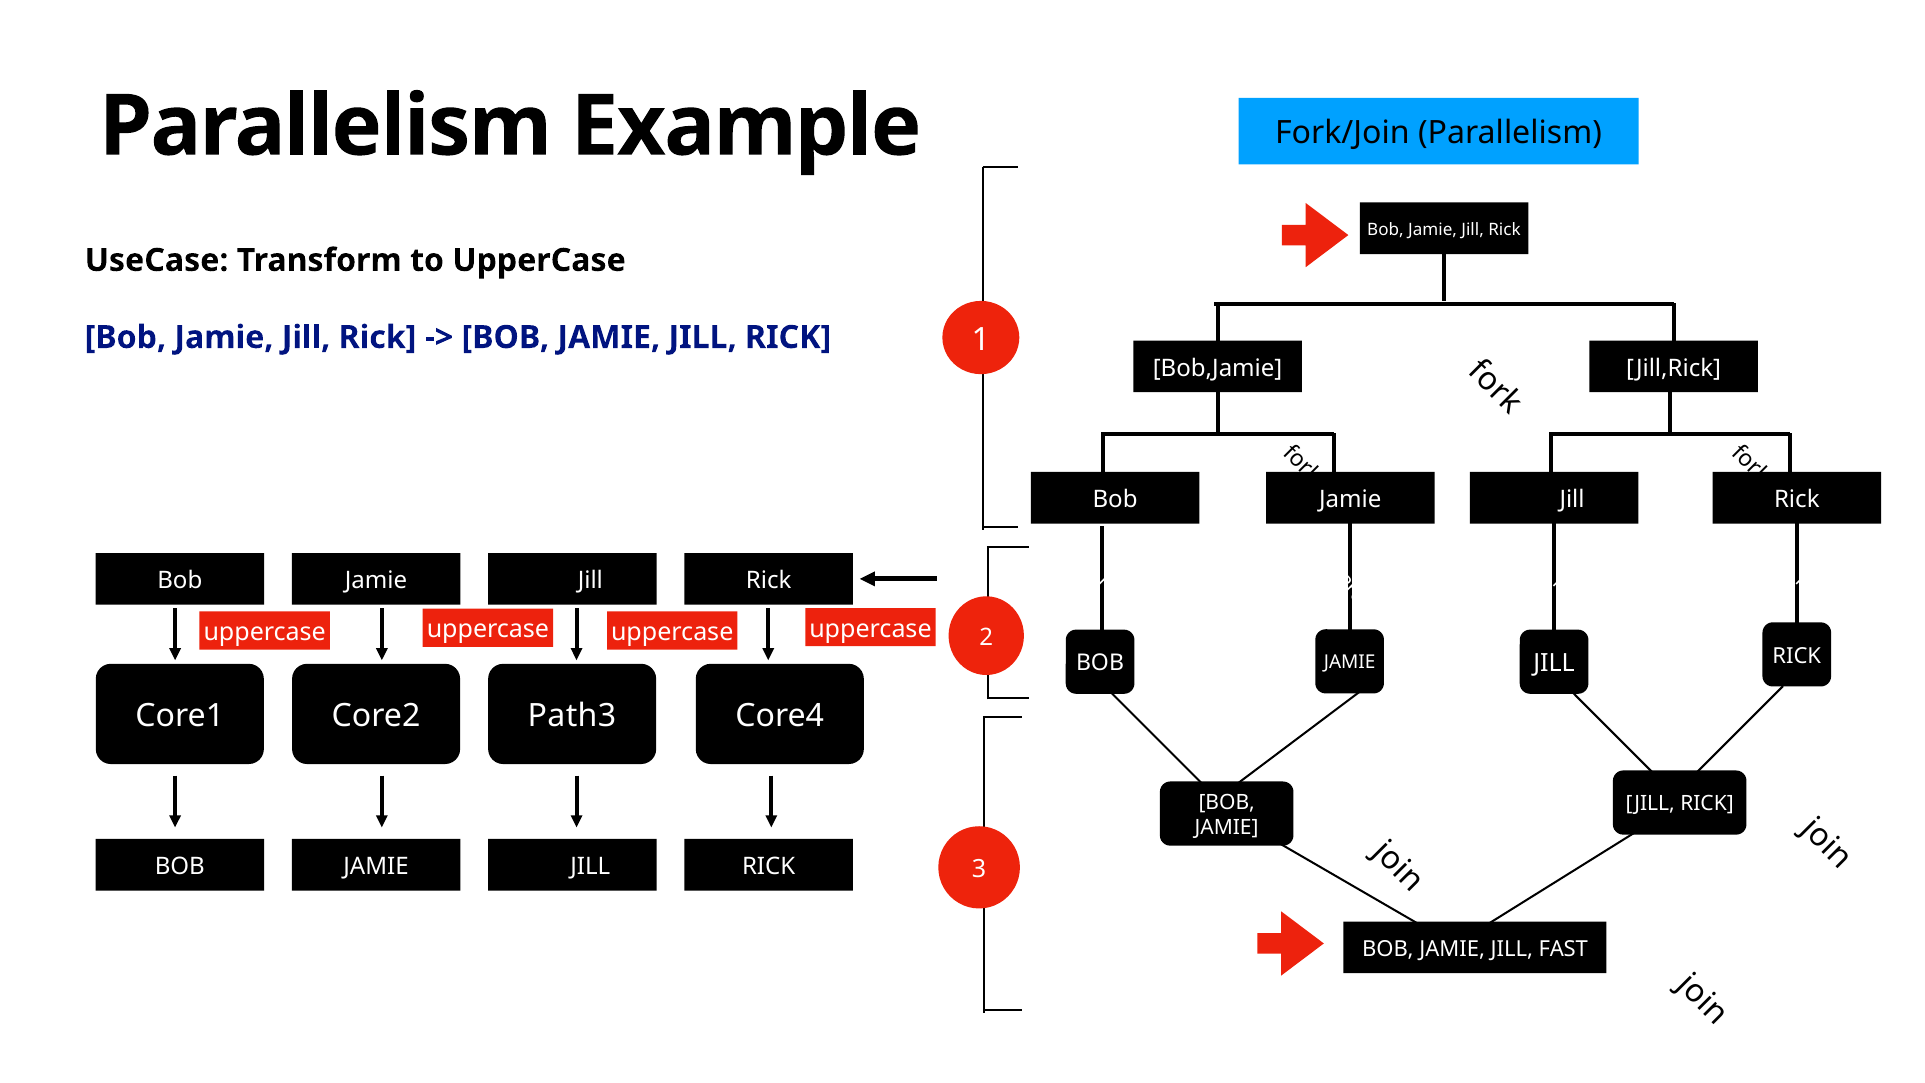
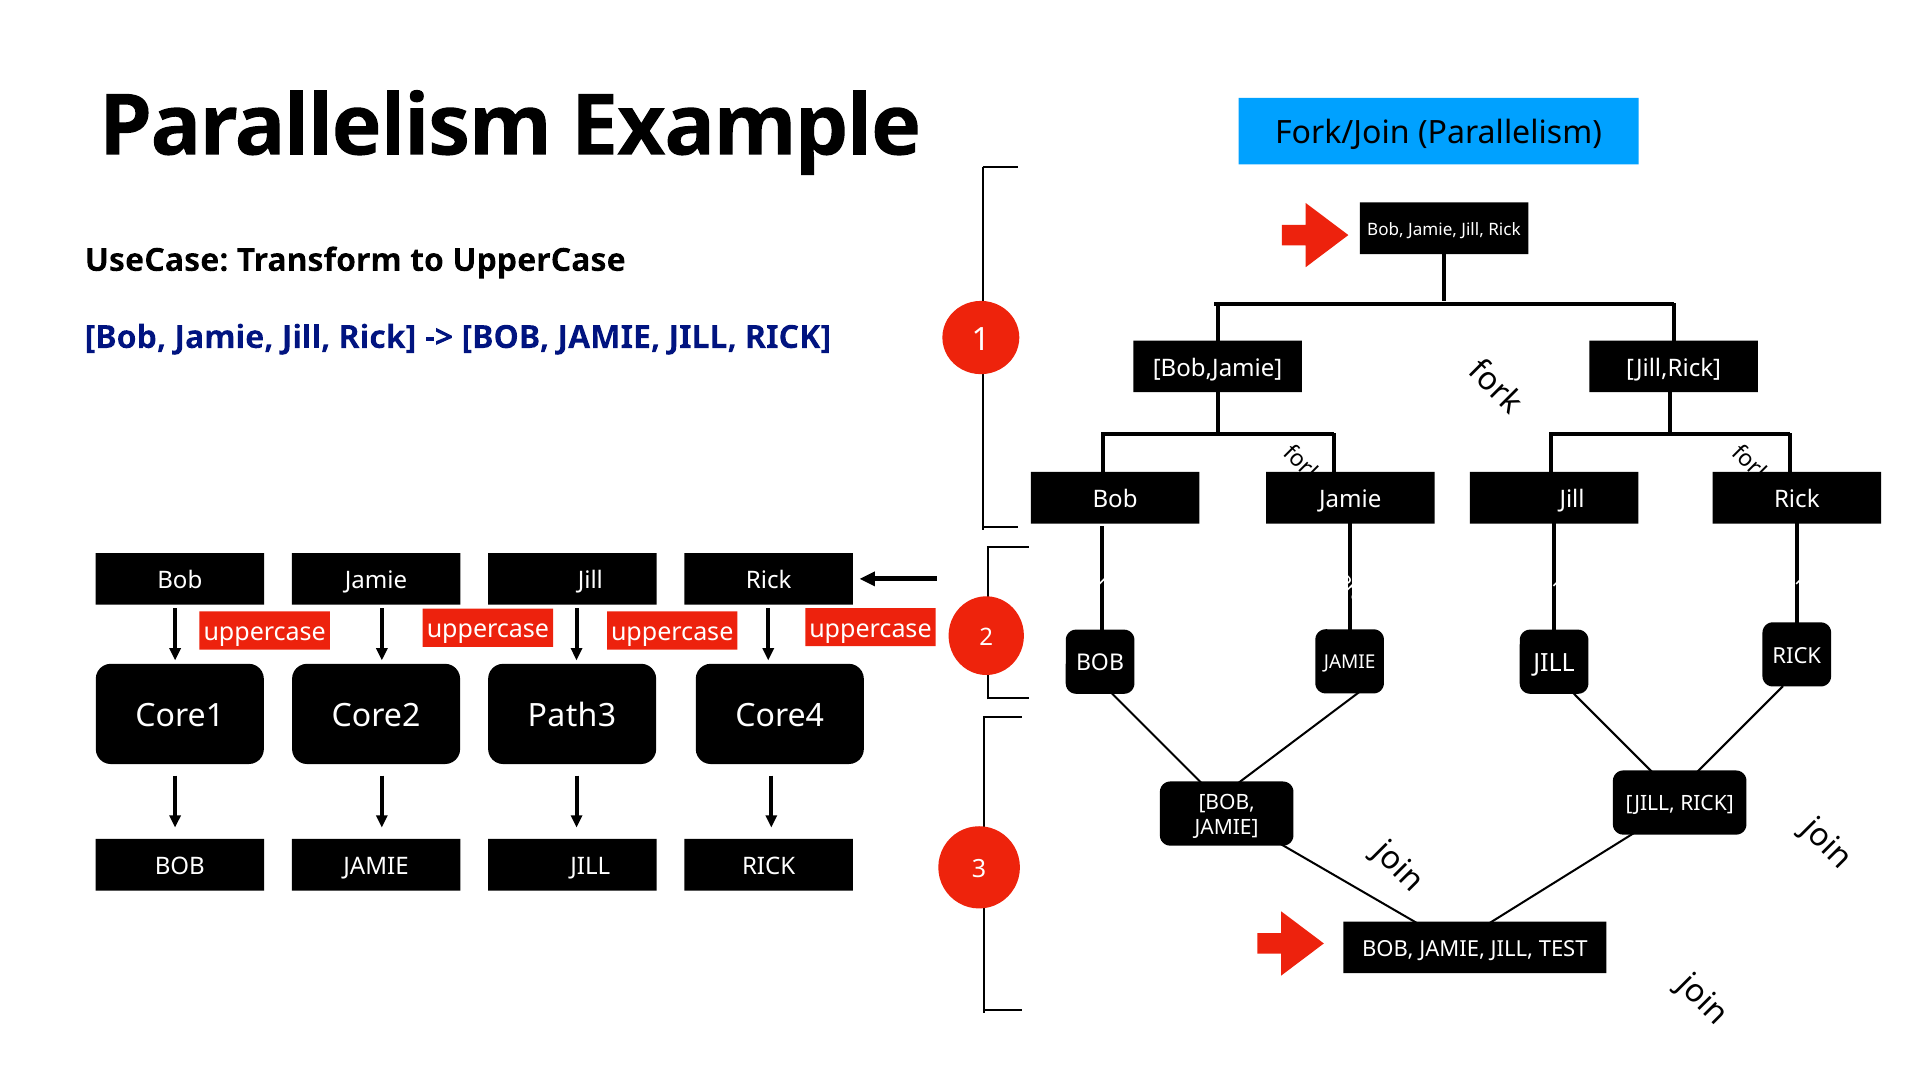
FAST: FAST -> TEST
